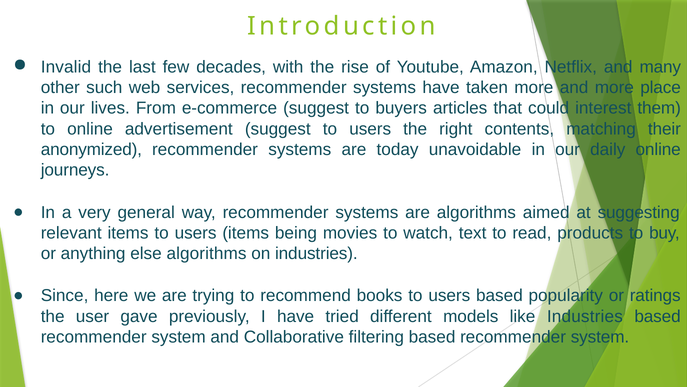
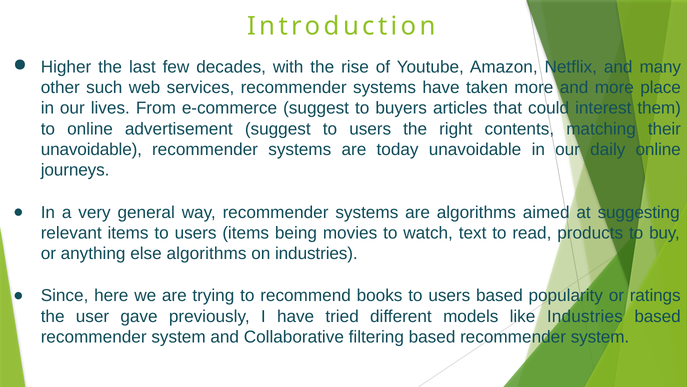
Invalid: Invalid -> Higher
anonymized at (91, 149): anonymized -> unavoidable
